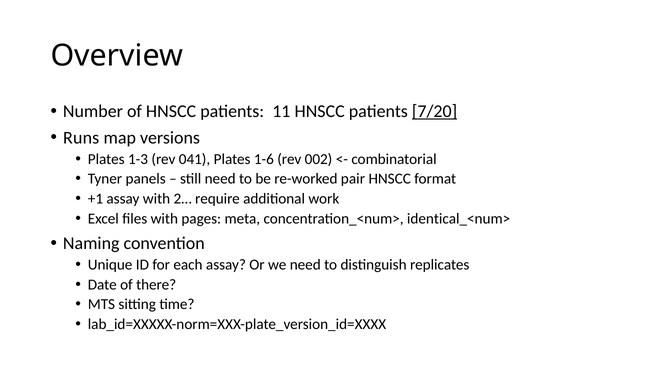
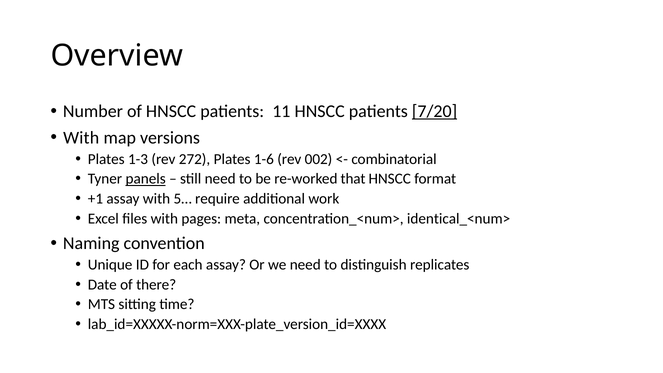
Runs at (81, 138): Runs -> With
041: 041 -> 272
panels underline: none -> present
pair: pair -> that
2…: 2… -> 5…
